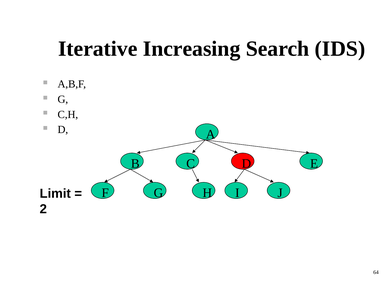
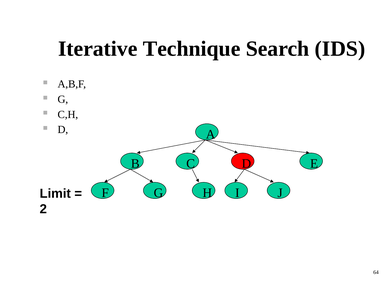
Increasing: Increasing -> Technique
